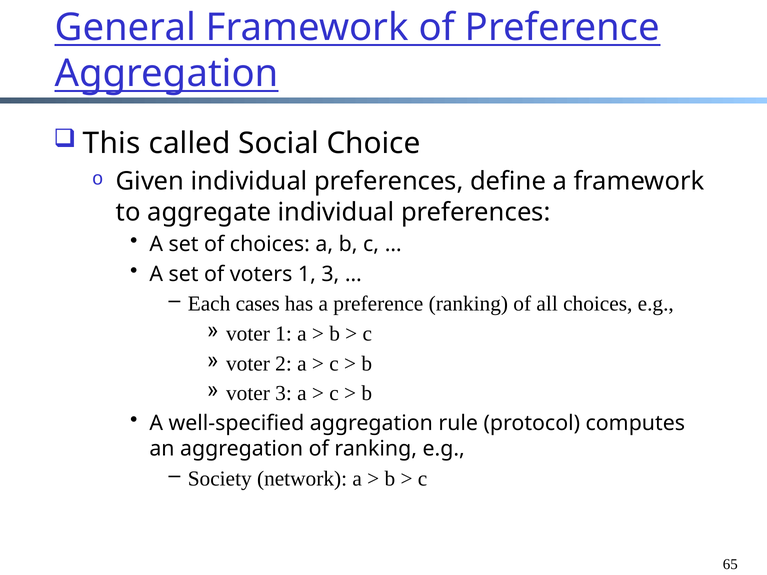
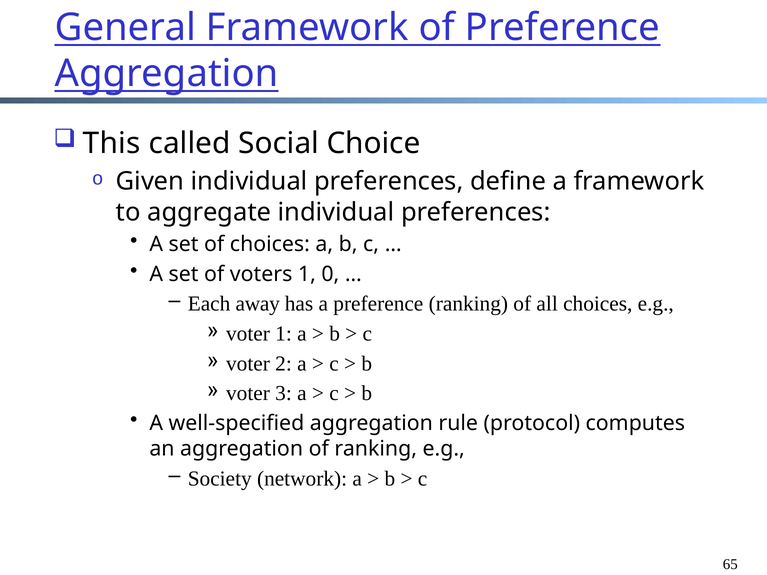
1 3: 3 -> 0
cases: cases -> away
